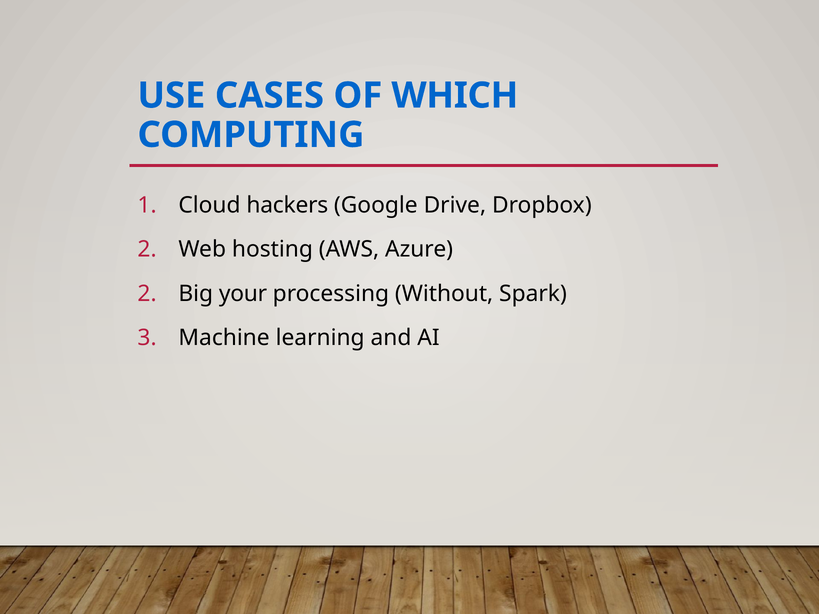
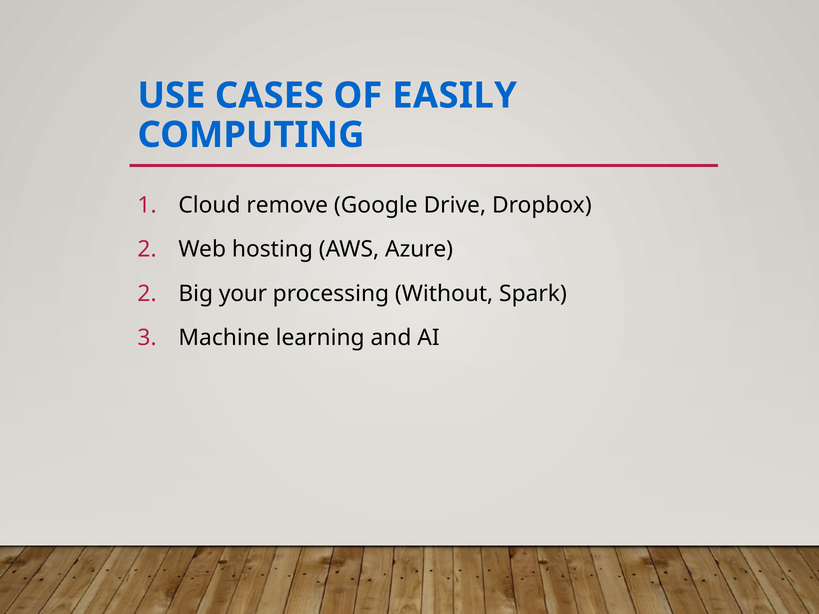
WHICH: WHICH -> EASILY
hackers: hackers -> remove
